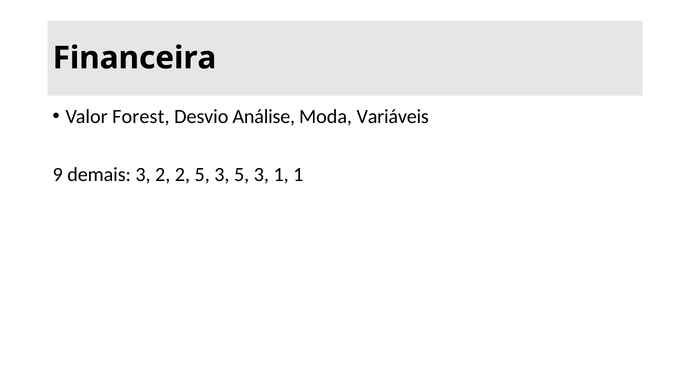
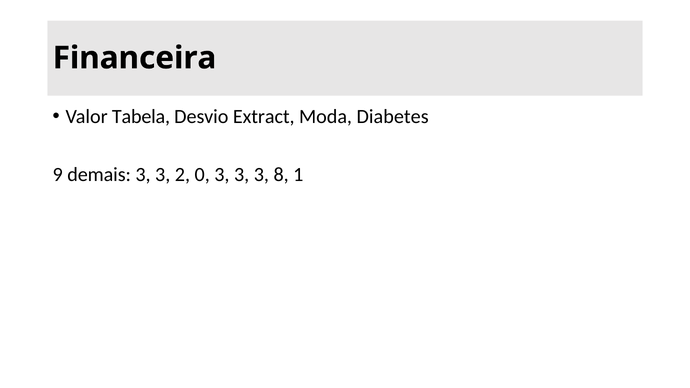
Forest: Forest -> Tabela
Análise: Análise -> Extract
Variáveis: Variáveis -> Diabetes
2 at (163, 175): 2 -> 3
2 5: 5 -> 0
5 at (242, 175): 5 -> 3
3 1: 1 -> 8
